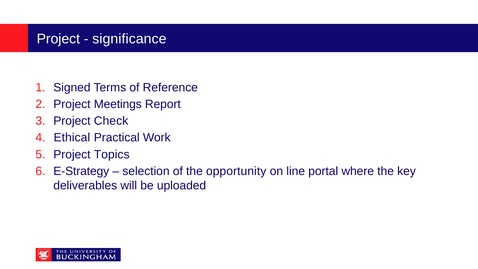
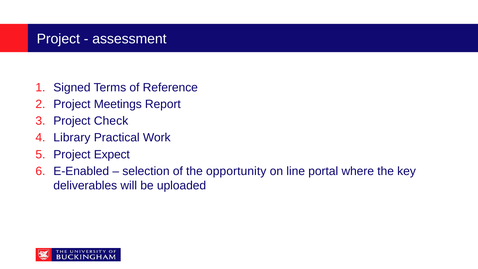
significance: significance -> assessment
Ethical: Ethical -> Library
Topics: Topics -> Expect
E-Strategy: E-Strategy -> E-Enabled
